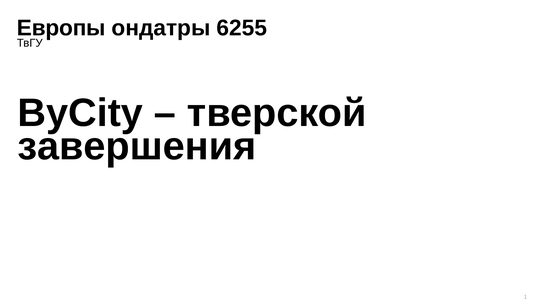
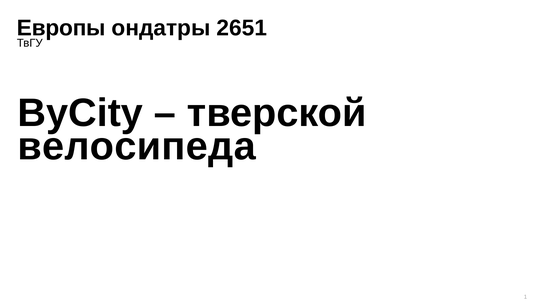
6255: 6255 -> 2651
завершения: завершения -> велосипеда
